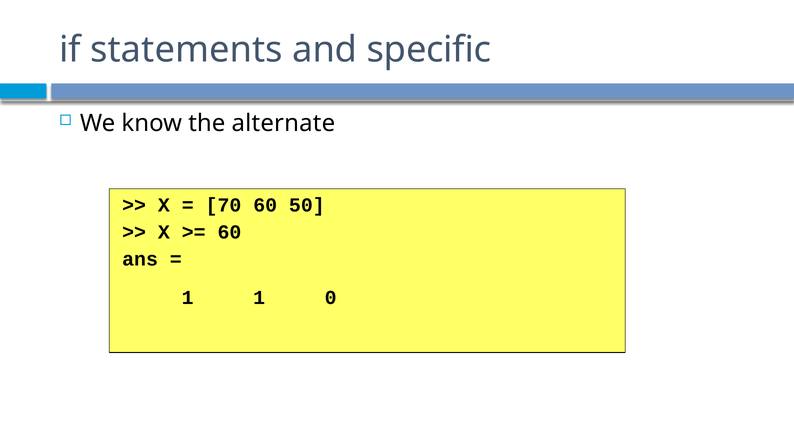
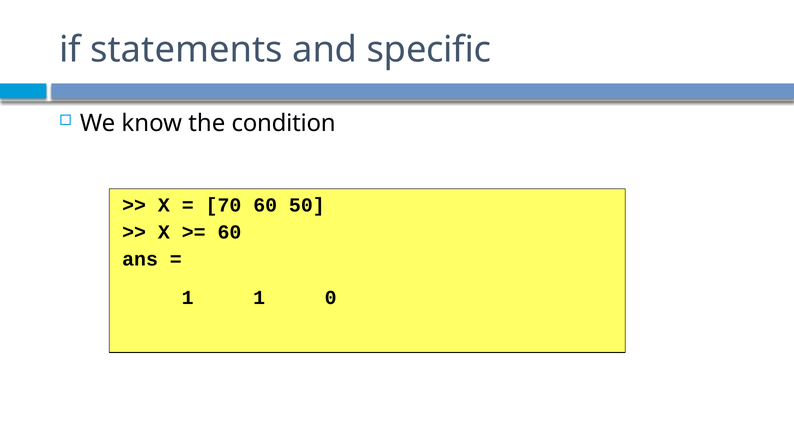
alternate: alternate -> condition
